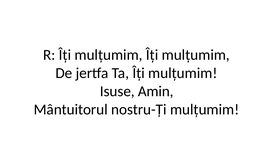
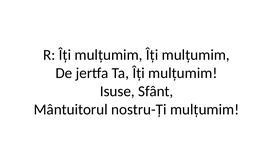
Amin: Amin -> Sfânt
